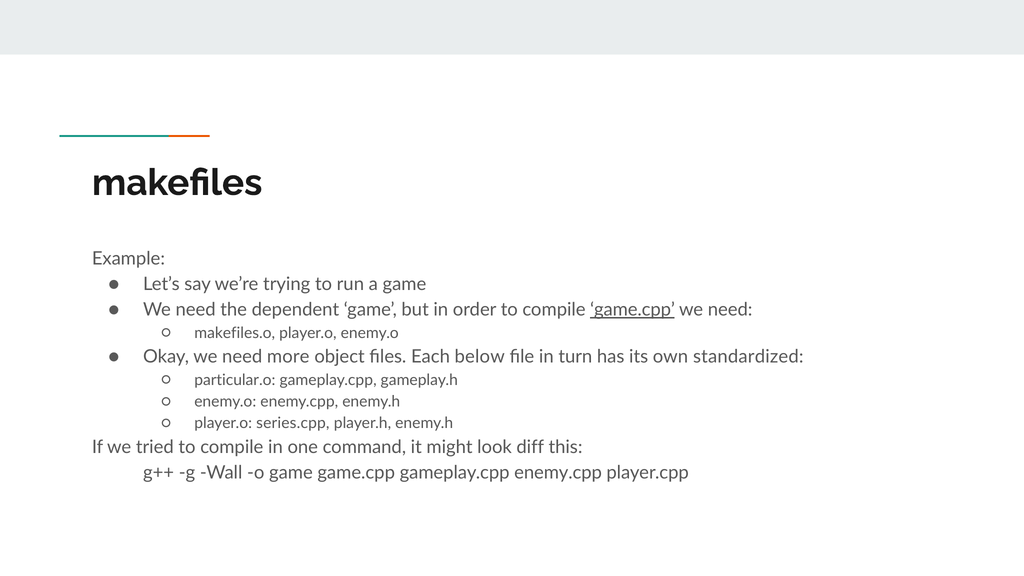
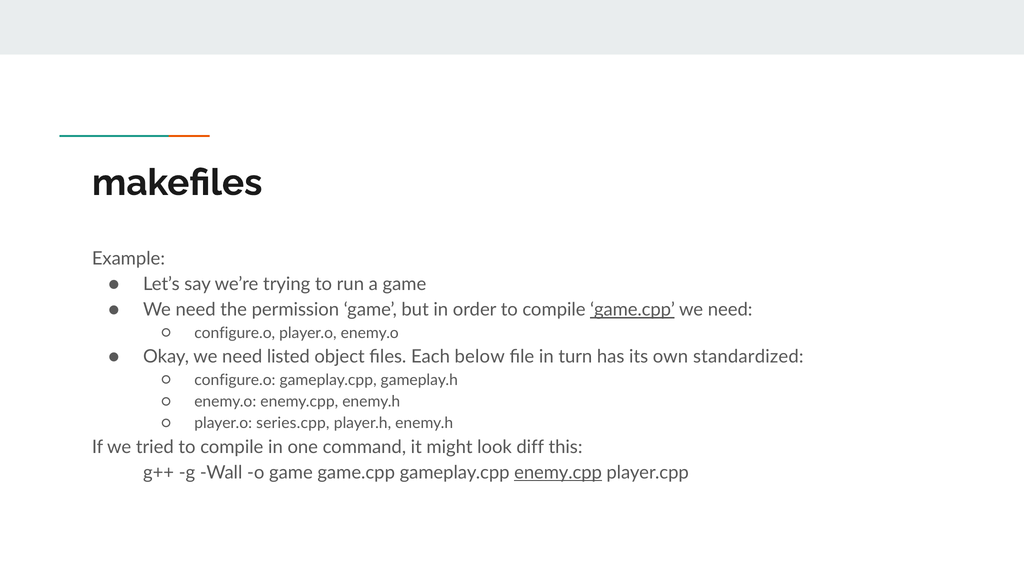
dependent: dependent -> permission
makefiles.o at (235, 333): makefiles.o -> configure.o
more: more -> listed
particular.o at (235, 380): particular.o -> configure.o
enemy.cpp at (558, 473) underline: none -> present
